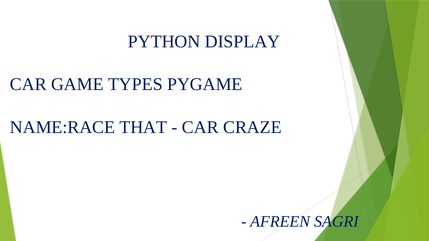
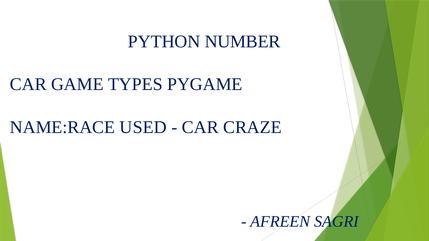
DISPLAY: DISPLAY -> NUMBER
THAT: THAT -> USED
